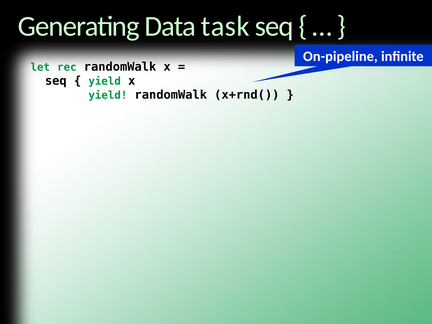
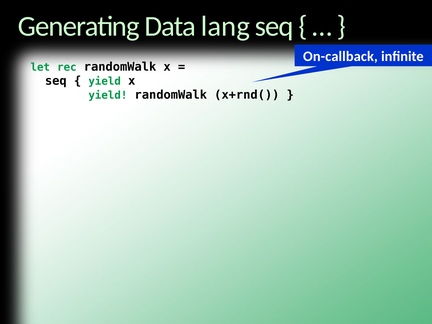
task: task -> lang
On-pipeline: On-pipeline -> On-callback
